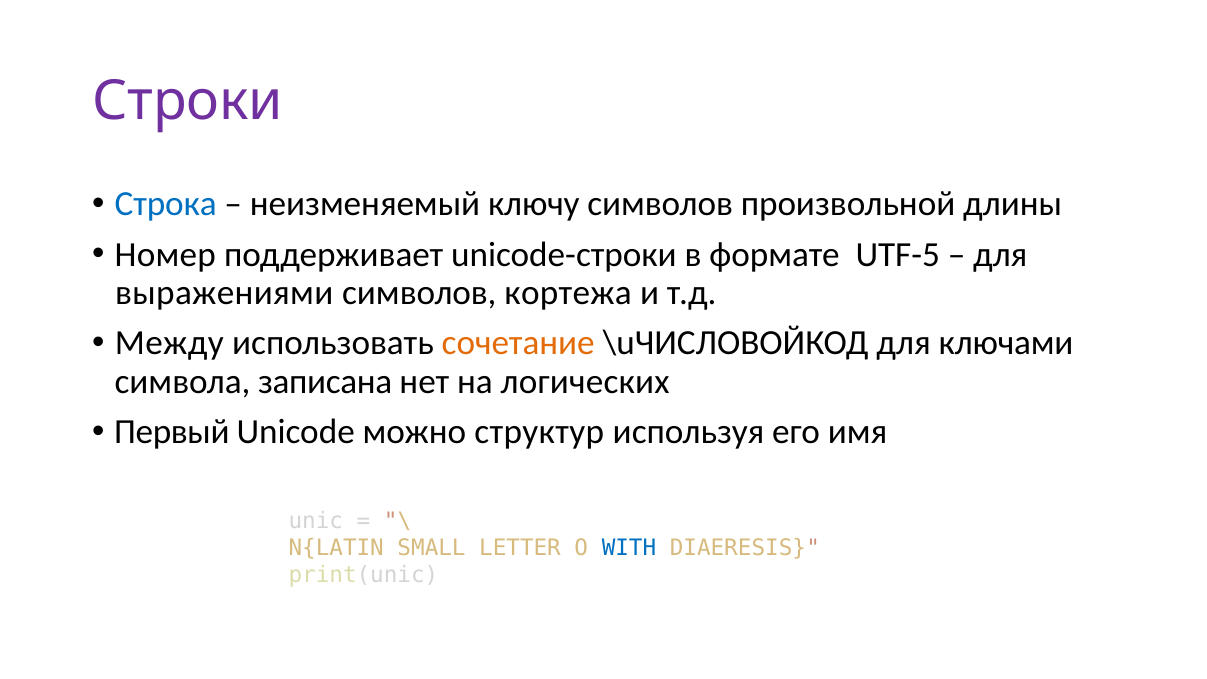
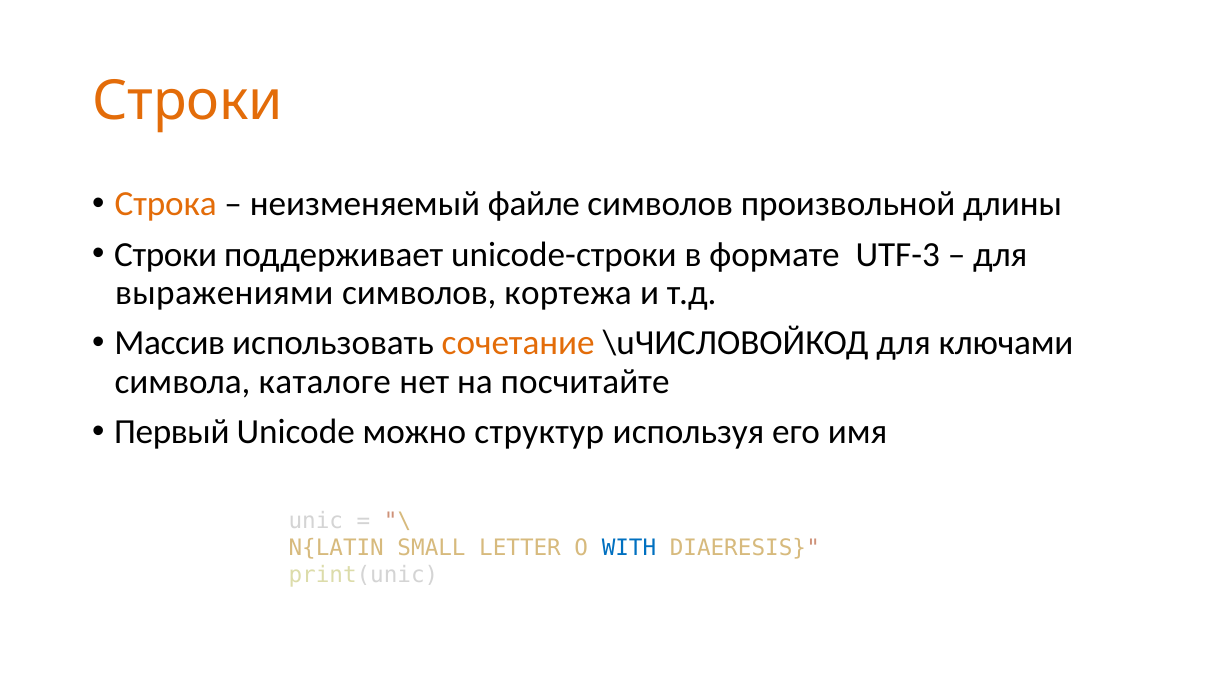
Строки at (188, 101) colour: purple -> orange
Строка colour: blue -> orange
ключу: ключу -> файле
Номер at (165, 255): Номер -> Строки
UTF-5: UTF-5 -> UTF-3
Между: Между -> Массив
записана: записана -> каталоге
логических: логических -> посчитайте
